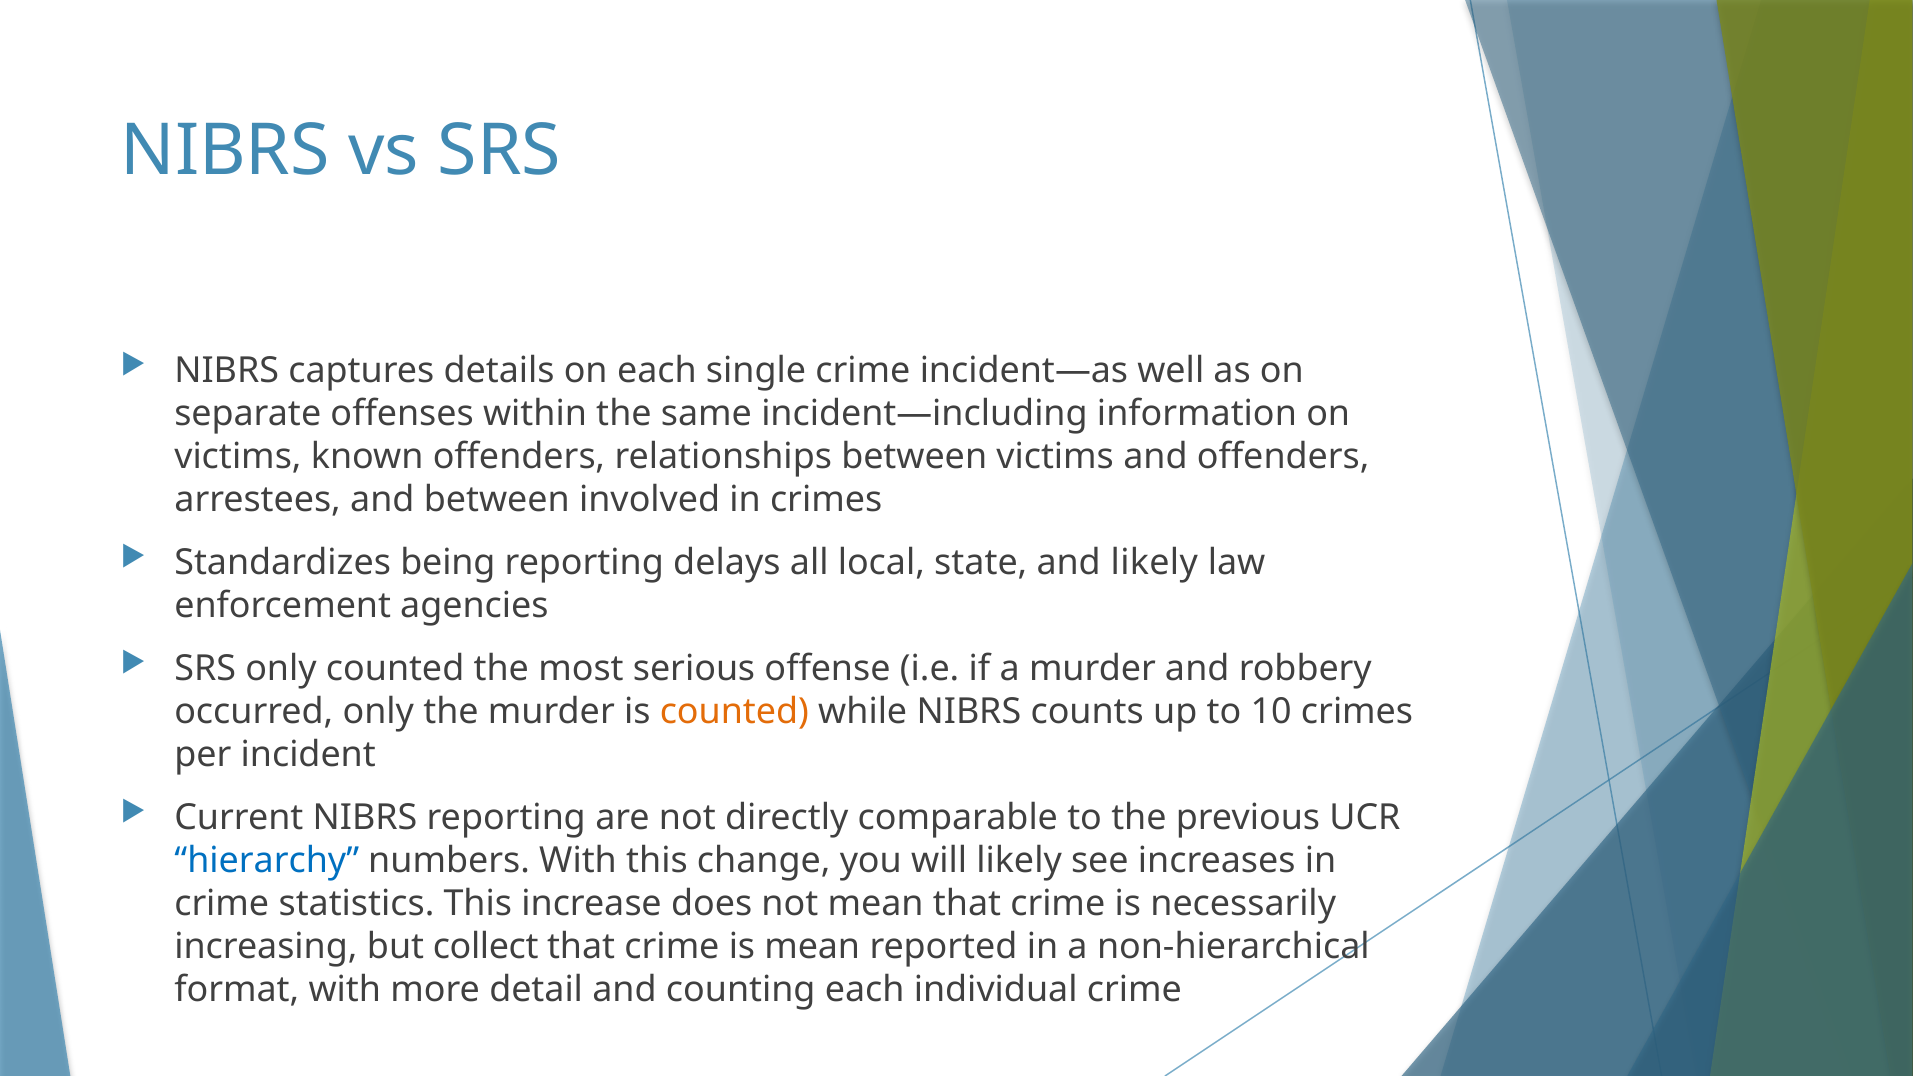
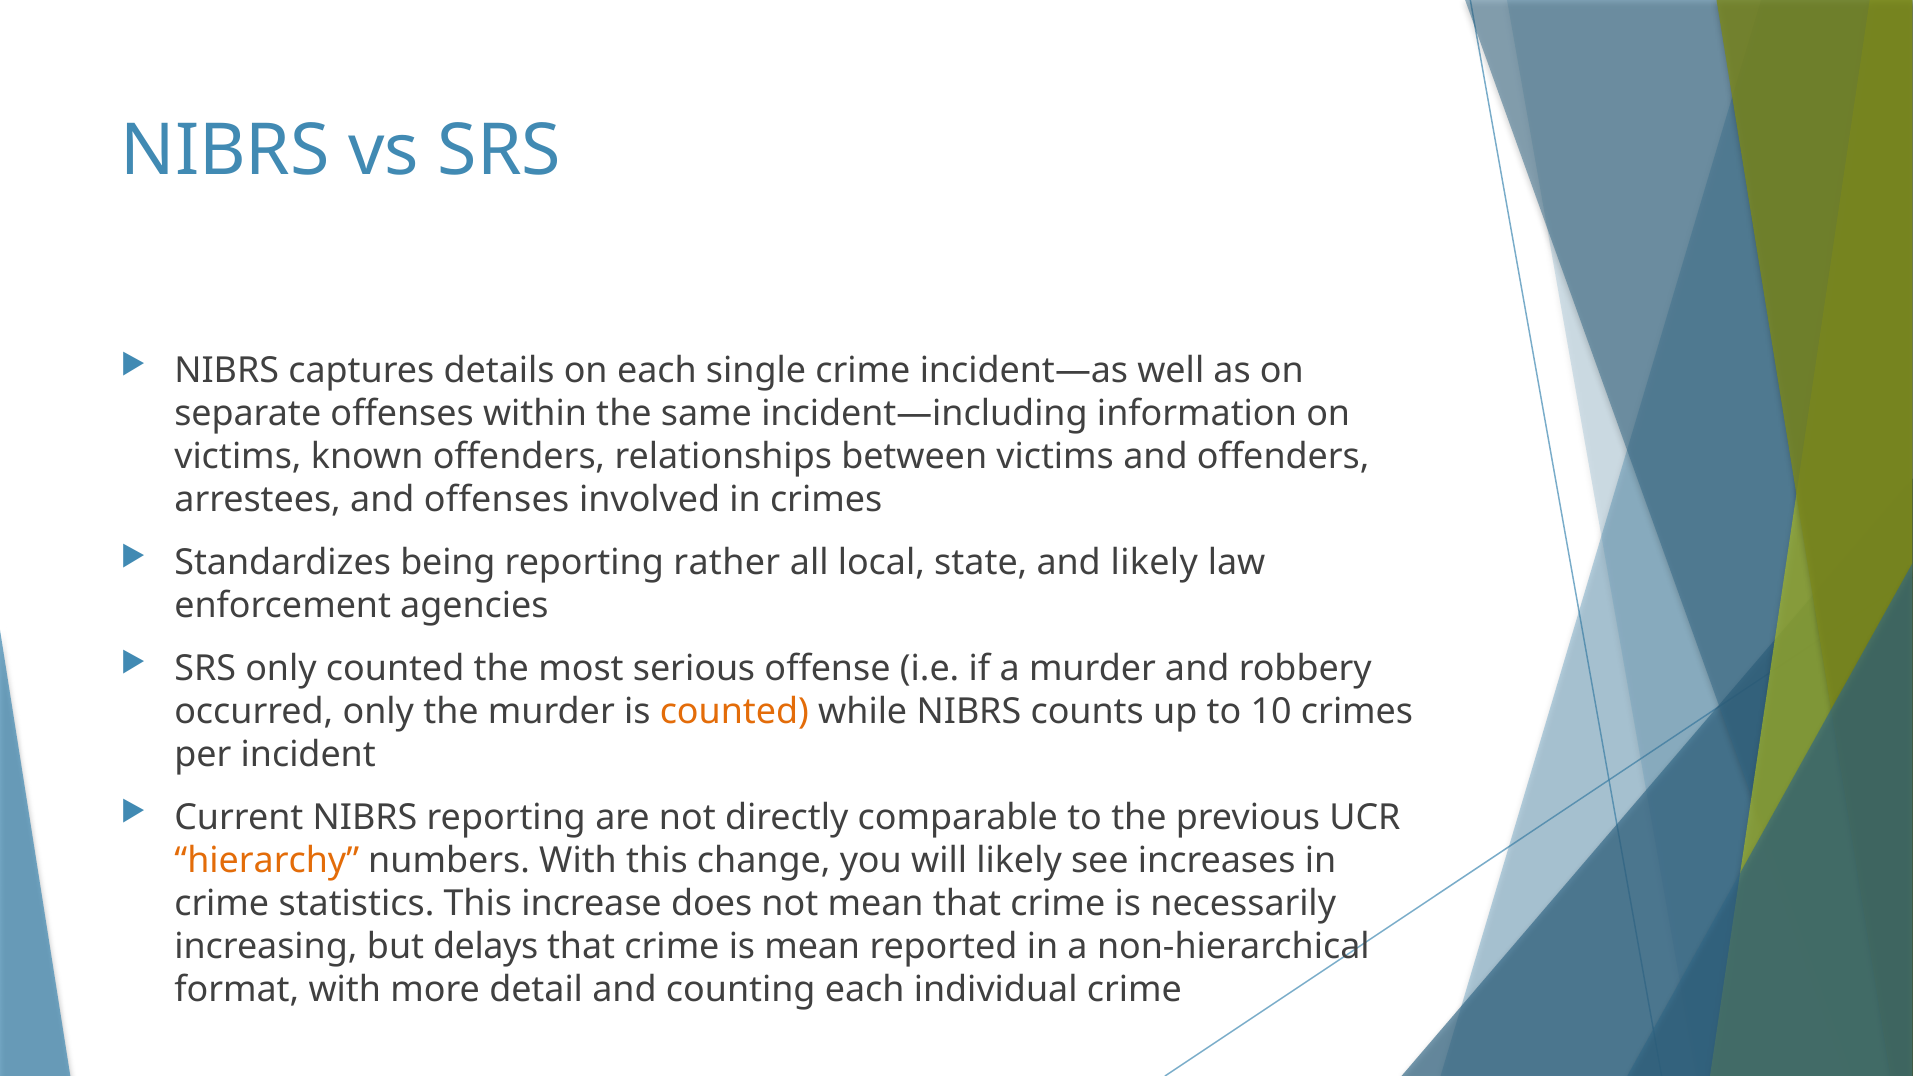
and between: between -> offenses
delays: delays -> rather
hierarchy colour: blue -> orange
collect: collect -> delays
